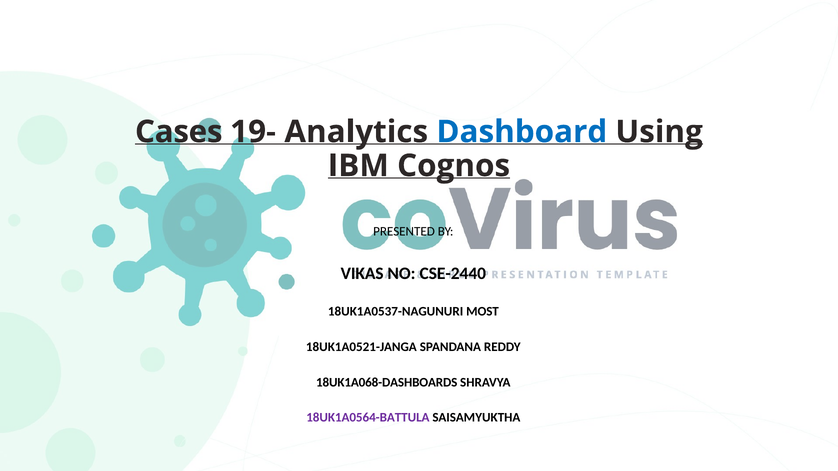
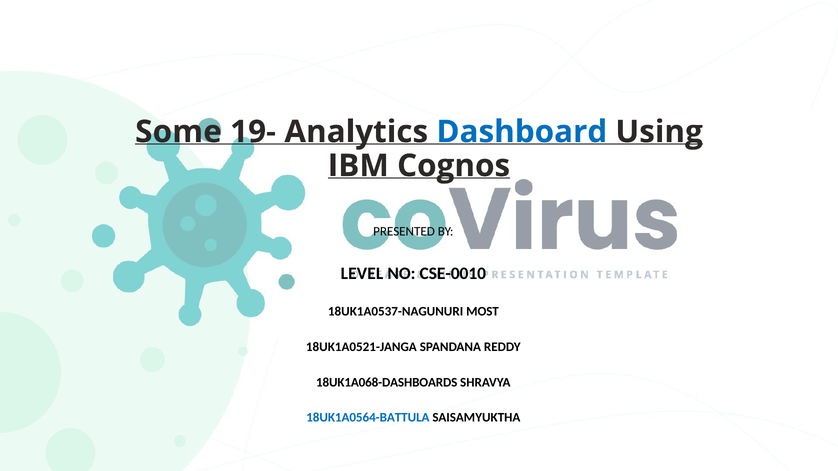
Cases: Cases -> Some
VIKAS: VIKAS -> LEVEL
CSE-2440: CSE-2440 -> CSE-0010
18UK1A0564-BATTULA colour: purple -> blue
